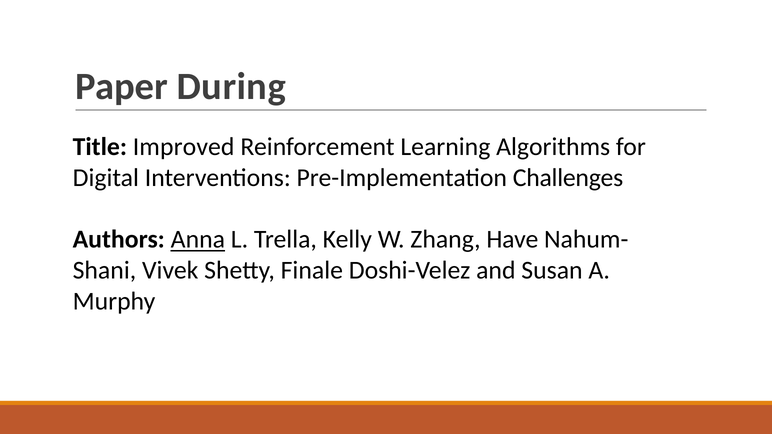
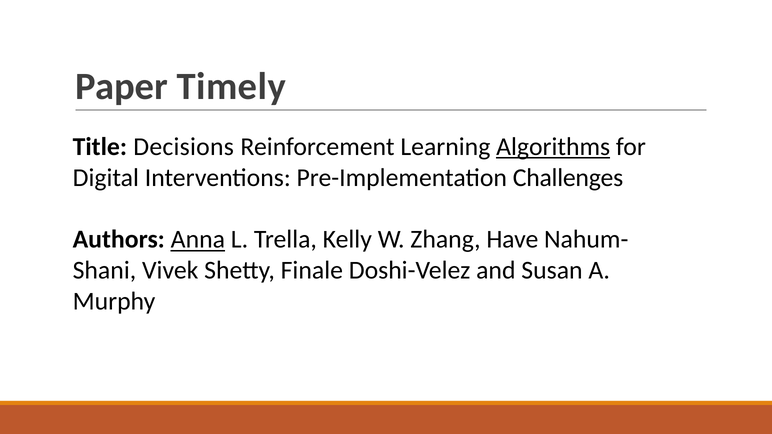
During: During -> Timely
Improved: Improved -> Decisions
Algorithms underline: none -> present
